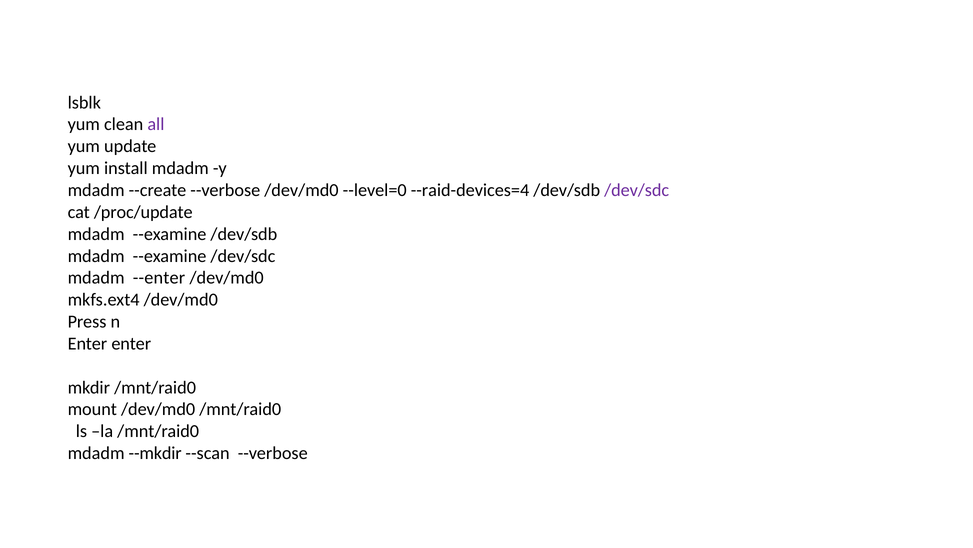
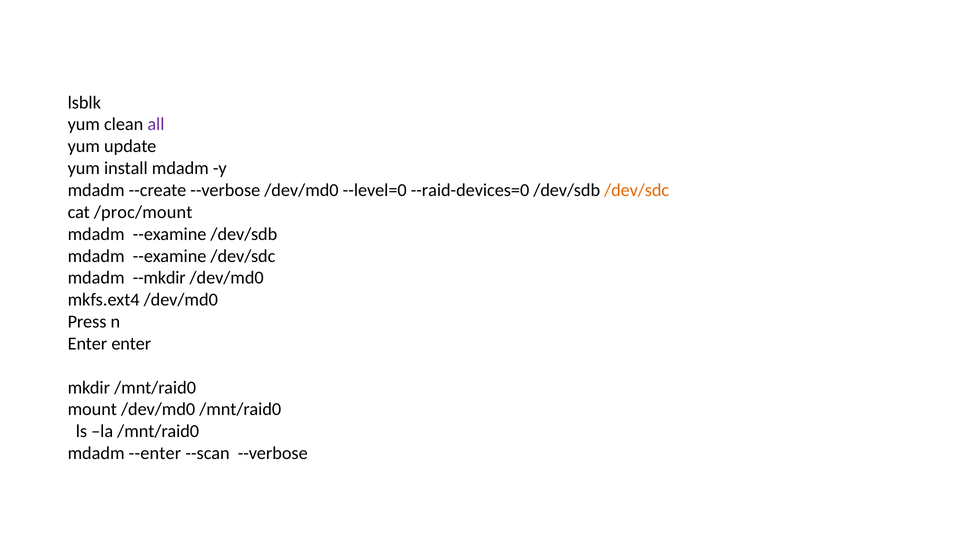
--raid-devices=4: --raid-devices=4 -> --raid-devices=0
/dev/sdc at (637, 190) colour: purple -> orange
/proc/update: /proc/update -> /proc/mount
--enter: --enter -> --mkdir
--mkdir: --mkdir -> --enter
